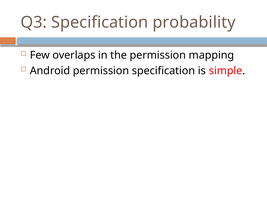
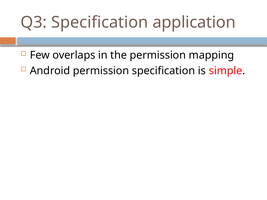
probability: probability -> application
